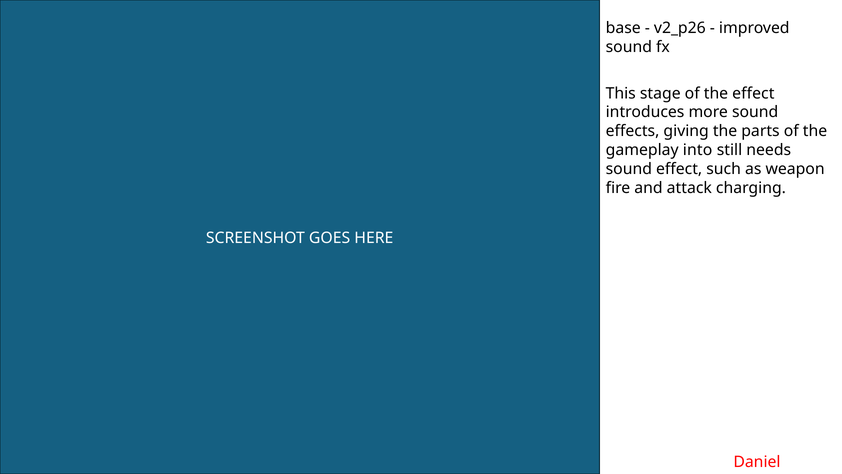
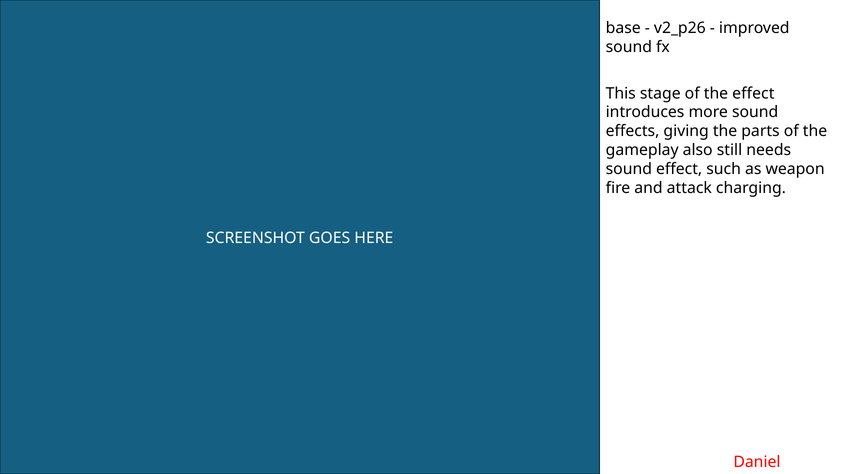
into: into -> also
